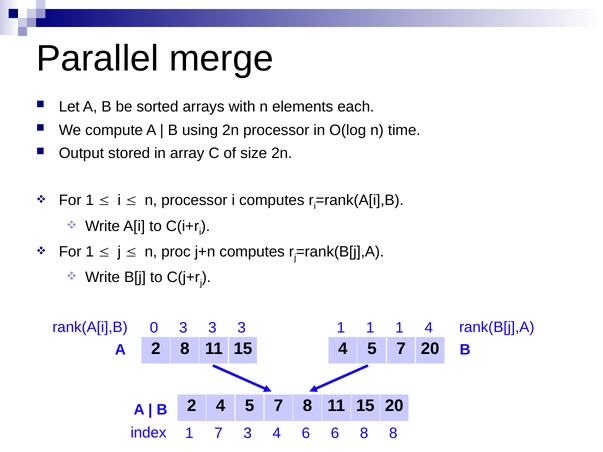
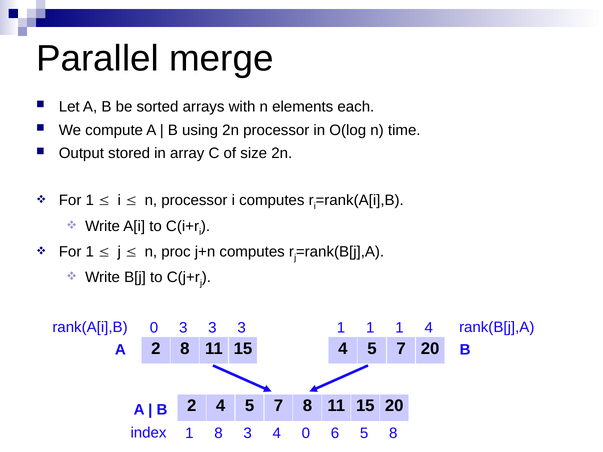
1 7: 7 -> 8
4 6: 6 -> 0
6 8: 8 -> 5
